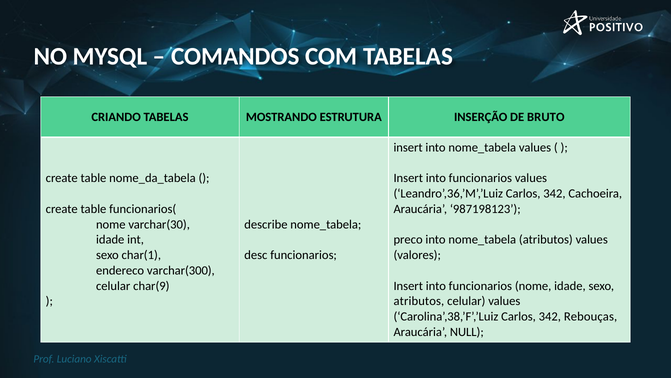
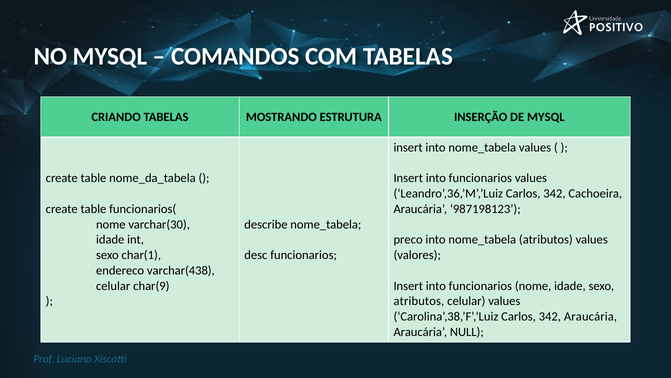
DE BRUTO: BRUTO -> MYSQL
varchar(300: varchar(300 -> varchar(438
342 Rebouças: Rebouças -> Araucária
